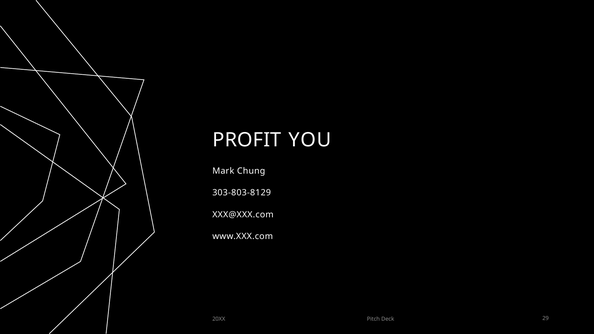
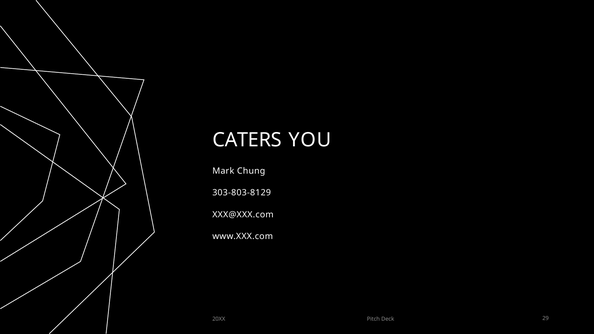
PROFIT: PROFIT -> CATERS
